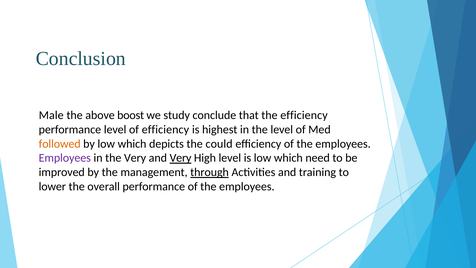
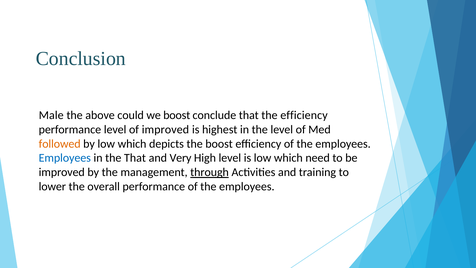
boost: boost -> could
we study: study -> boost
of efficiency: efficiency -> improved
the could: could -> boost
Employees at (65, 158) colour: purple -> blue
the Very: Very -> That
Very at (181, 158) underline: present -> none
